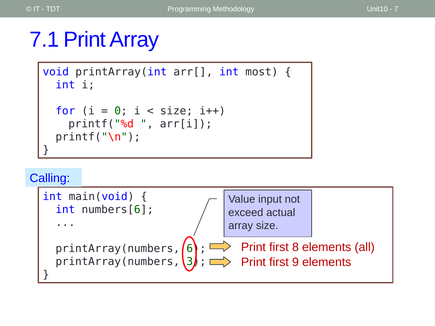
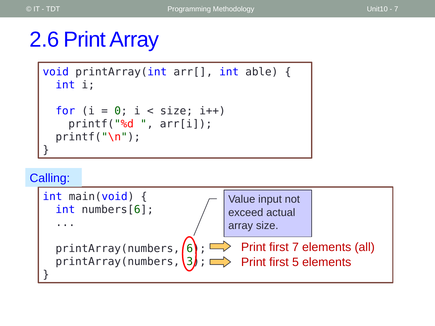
7.1: 7.1 -> 2.6
most: most -> able
first 8: 8 -> 7
9: 9 -> 5
